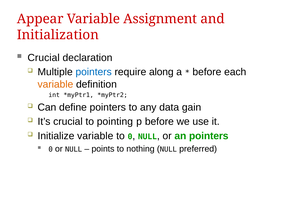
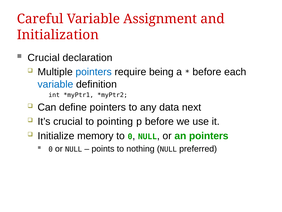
Appear: Appear -> Careful
along: along -> being
variable at (55, 84) colour: orange -> blue
gain: gain -> next
Initialize variable: variable -> memory
